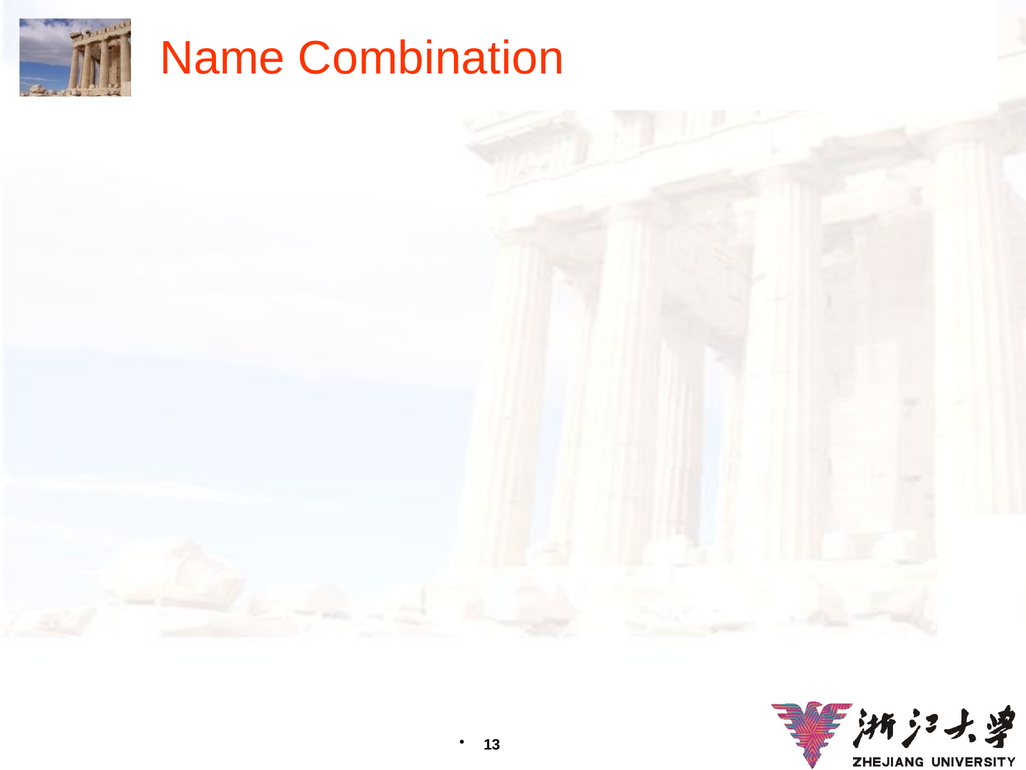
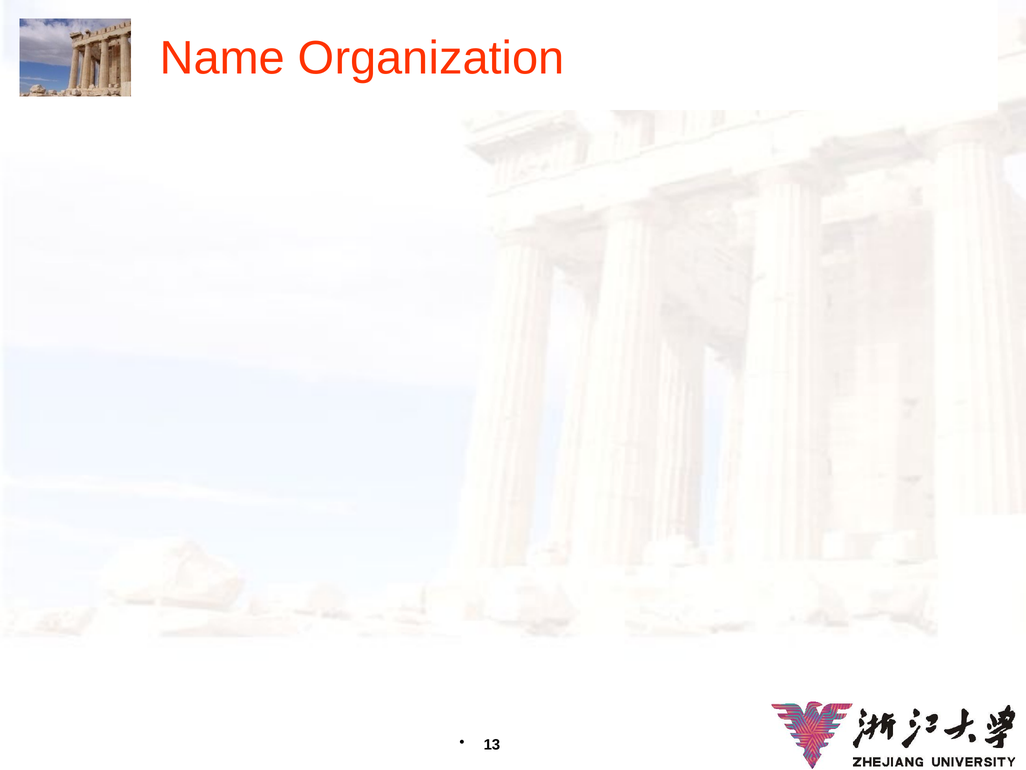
Combination: Combination -> Organization
